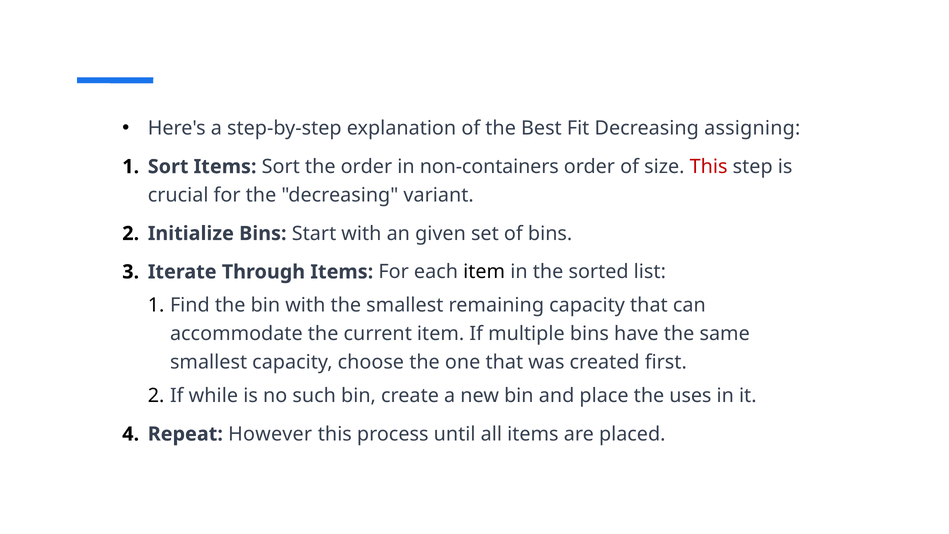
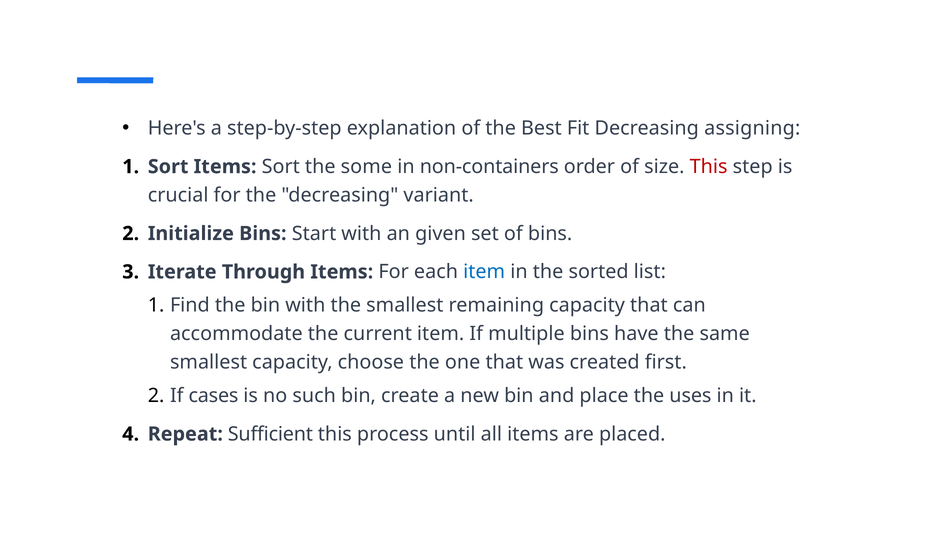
the order: order -> some
item at (484, 272) colour: black -> blue
while: while -> cases
However: However -> Sufficient
